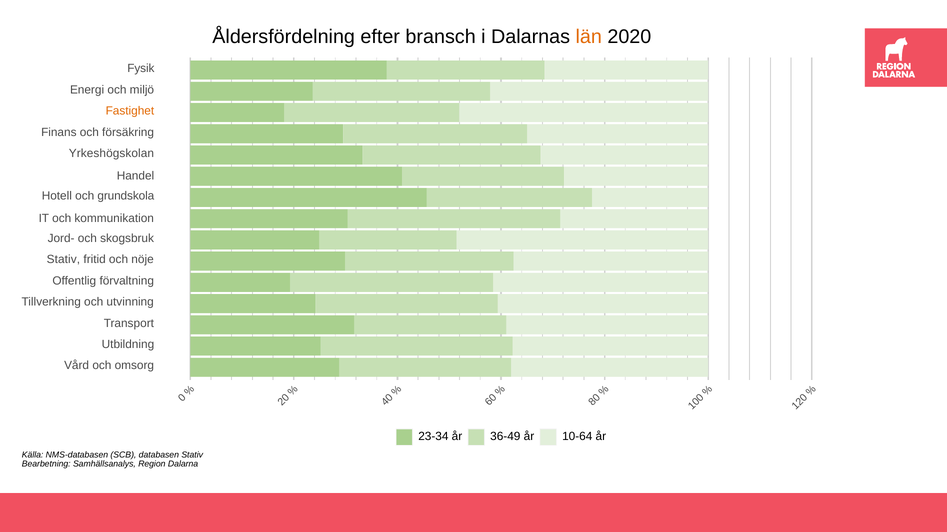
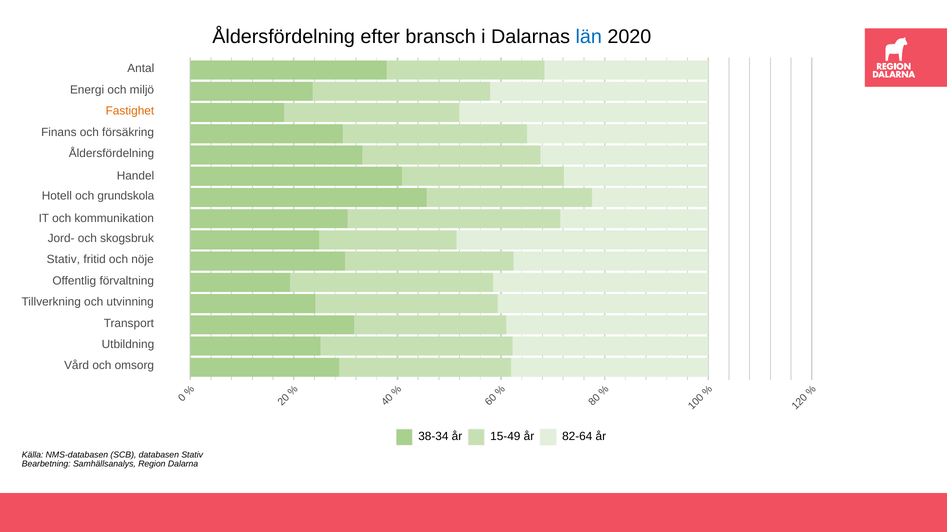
län colour: orange -> blue
Fysik: Fysik -> Antal
Yrkeshögskolan at (111, 154): Yrkeshögskolan -> Åldersfördelning
23-34: 23-34 -> 38-34
36-49: 36-49 -> 15-49
10-64: 10-64 -> 82-64
